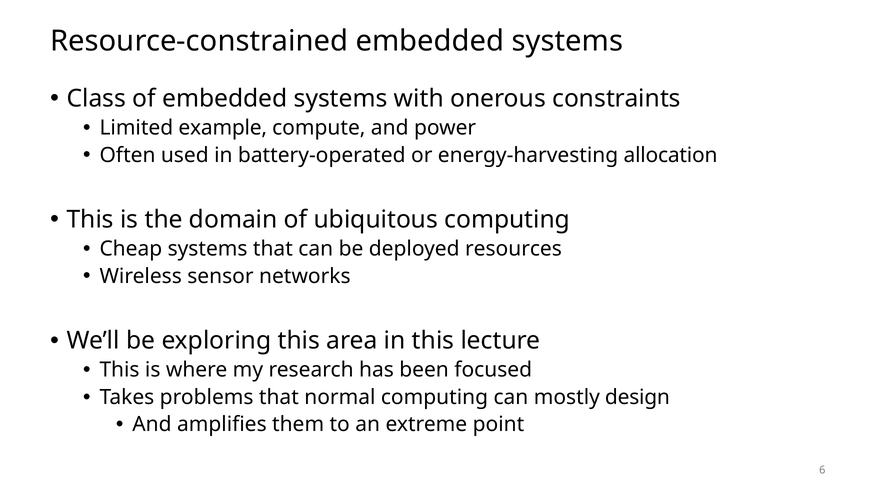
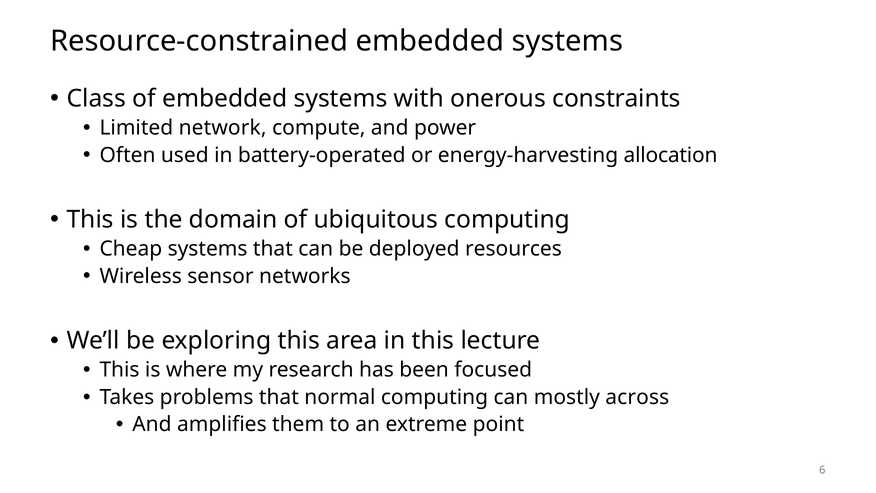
example: example -> network
design: design -> across
